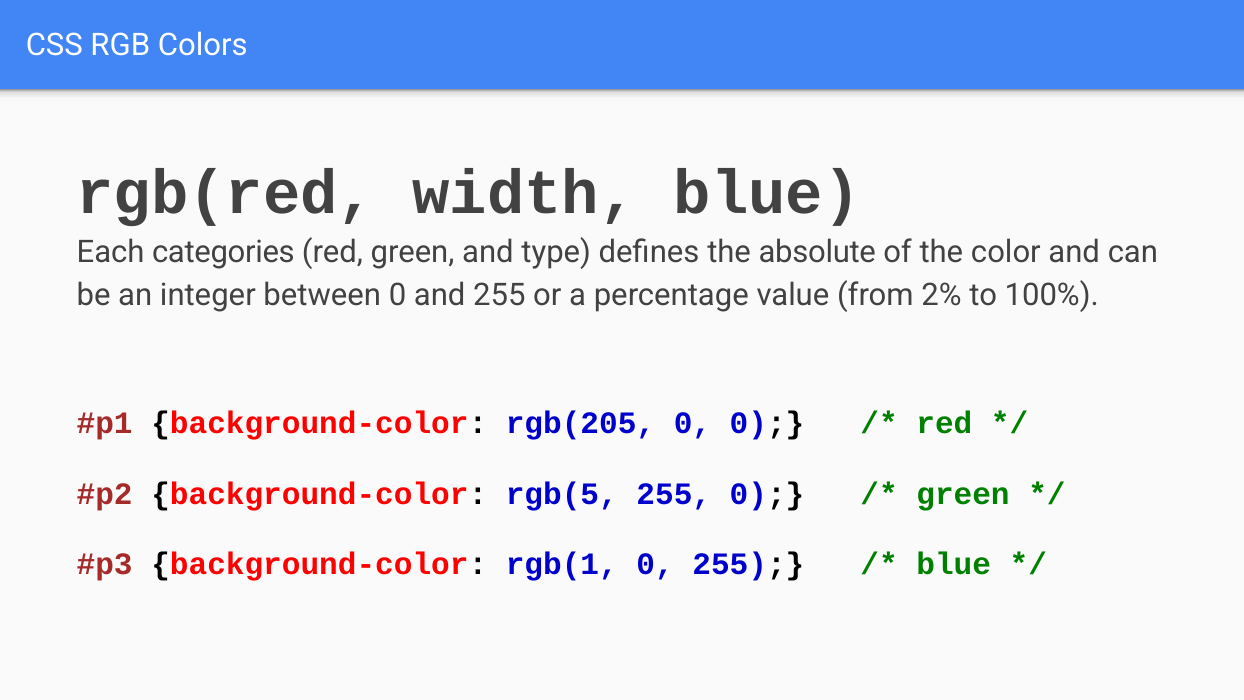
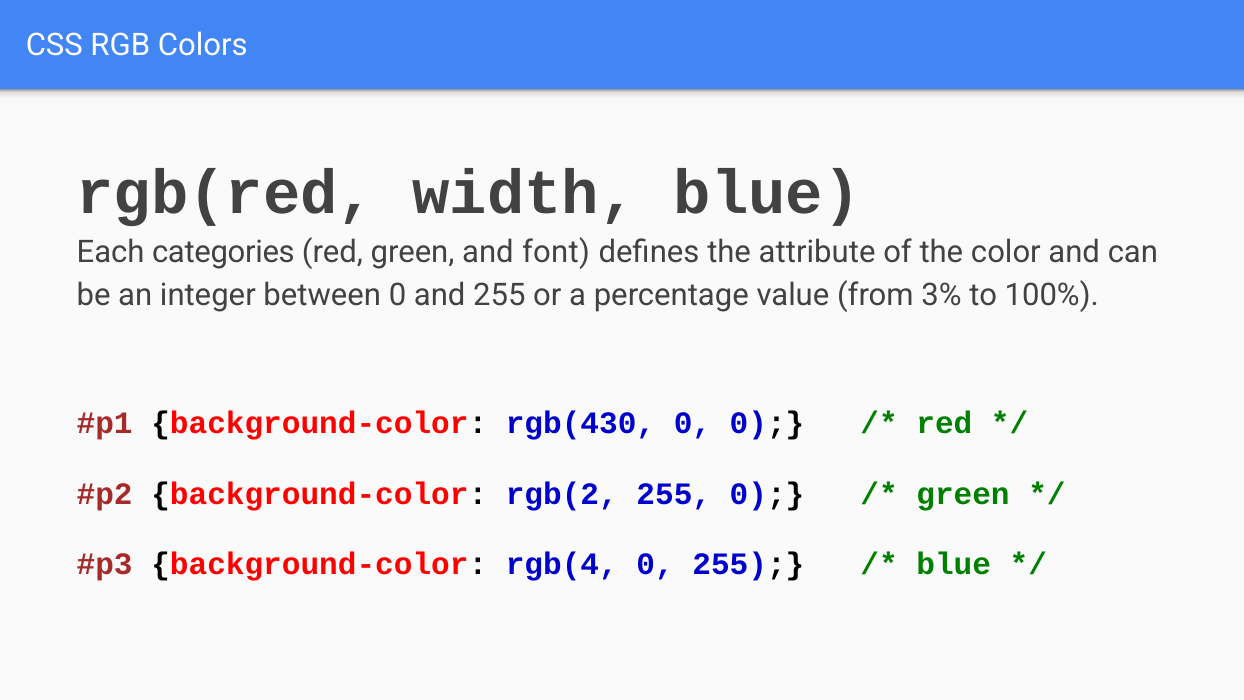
type: type -> font
absolute: absolute -> attribute
2%: 2% -> 3%
rgb(205: rgb(205 -> rgb(430
rgb(5: rgb(5 -> rgb(2
rgb(1: rgb(1 -> rgb(4
